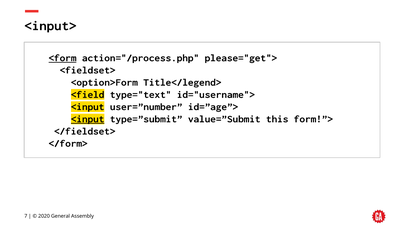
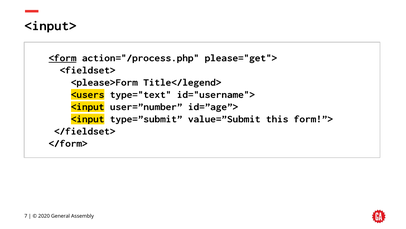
<option>Form: <option>Form -> <please>Form
<field: <field -> <users
<input at (88, 119) underline: present -> none
